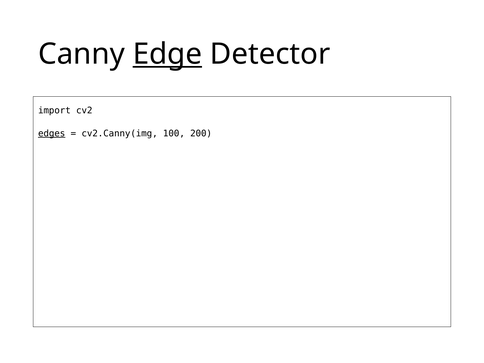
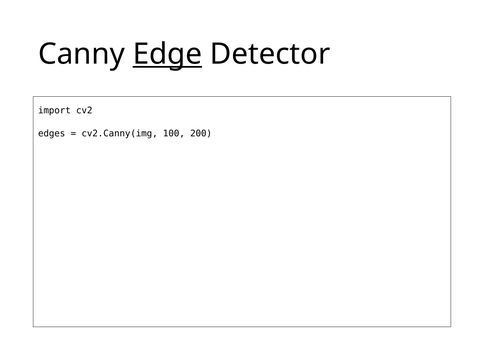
edges underline: present -> none
